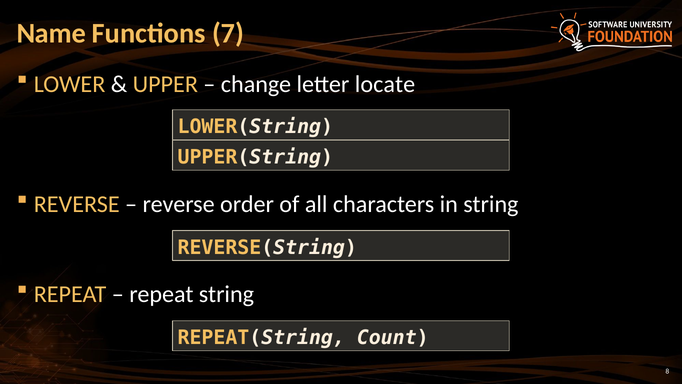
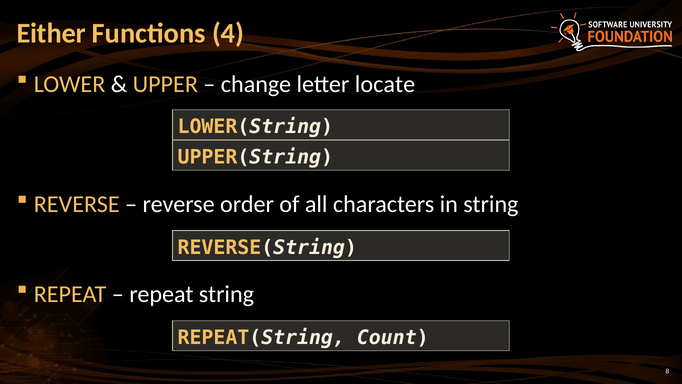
Name: Name -> Either
7: 7 -> 4
